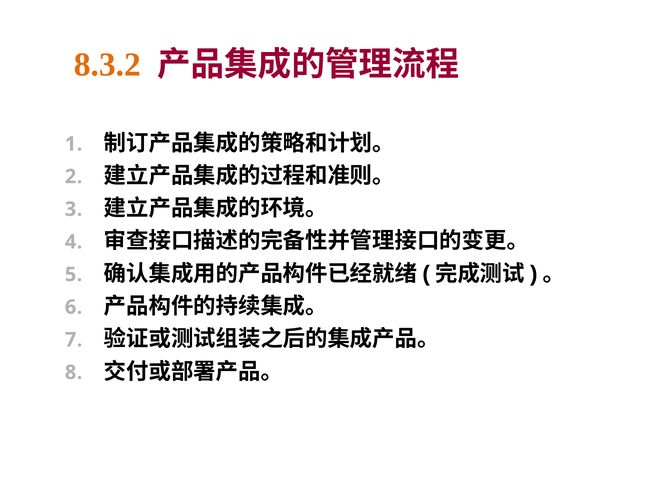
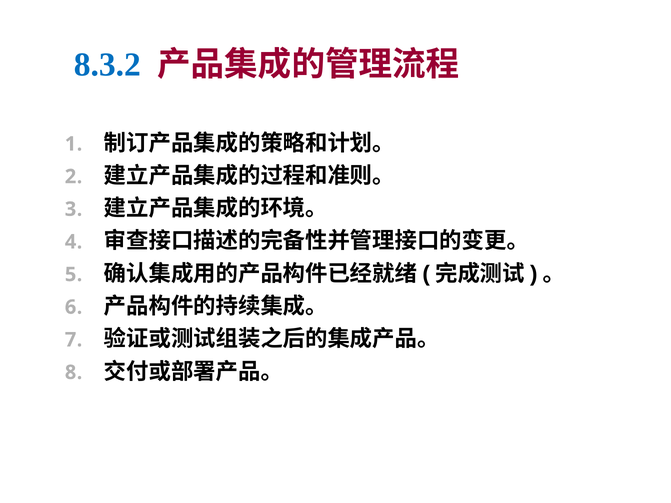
8.3.2 colour: orange -> blue
